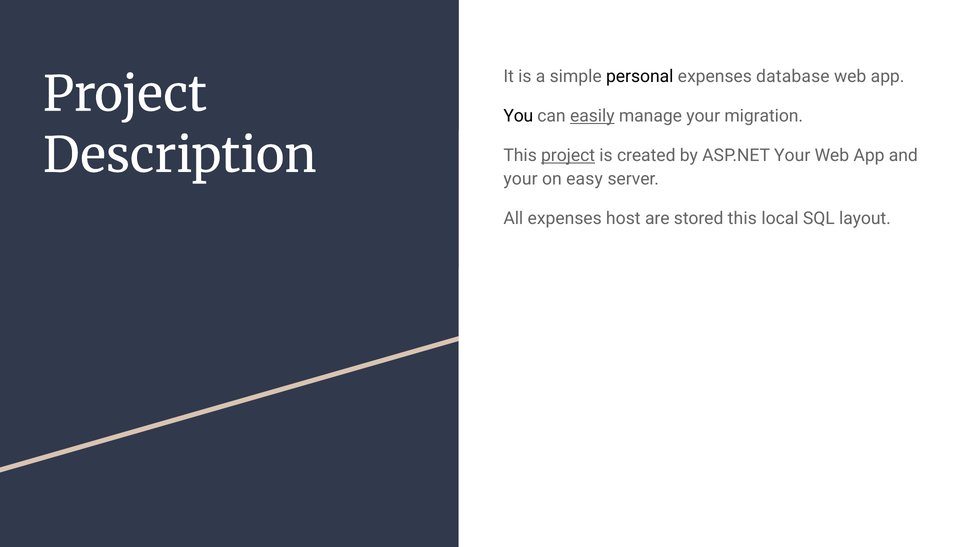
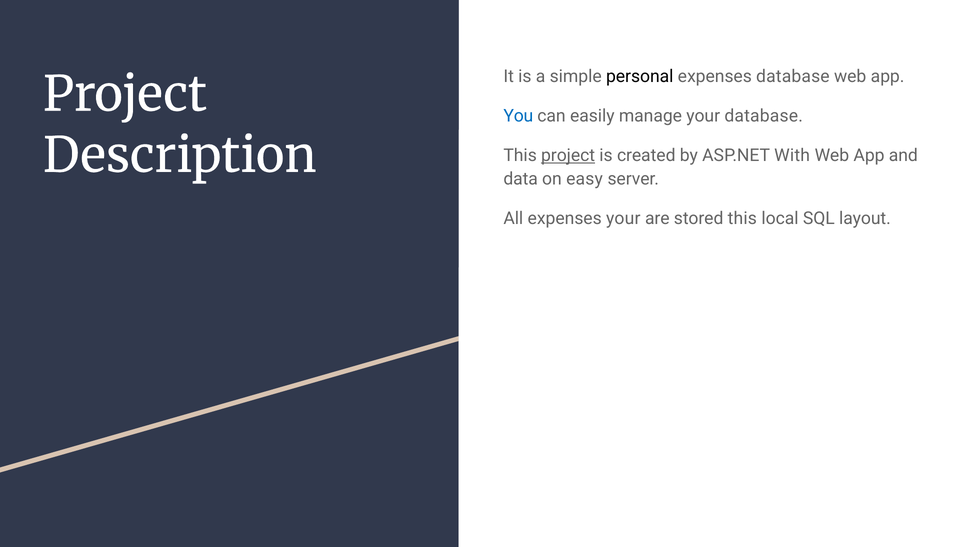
You colour: black -> blue
easily underline: present -> none
your migration: migration -> database
ASP.NET Your: Your -> With
your at (521, 179): your -> data
expenses host: host -> your
